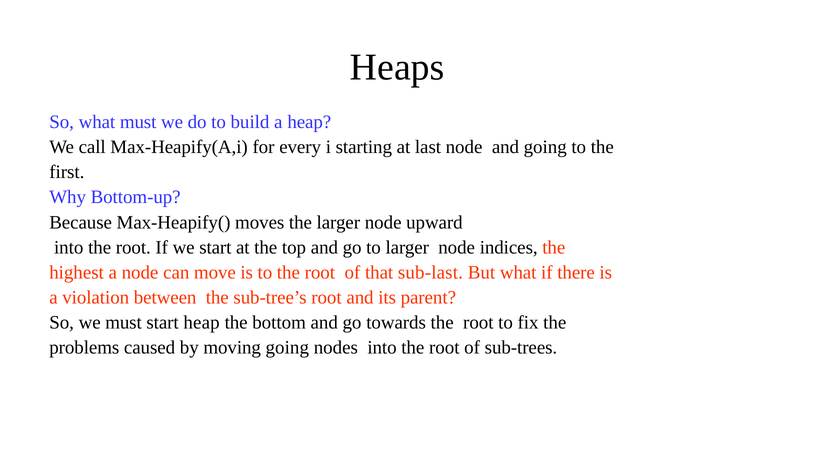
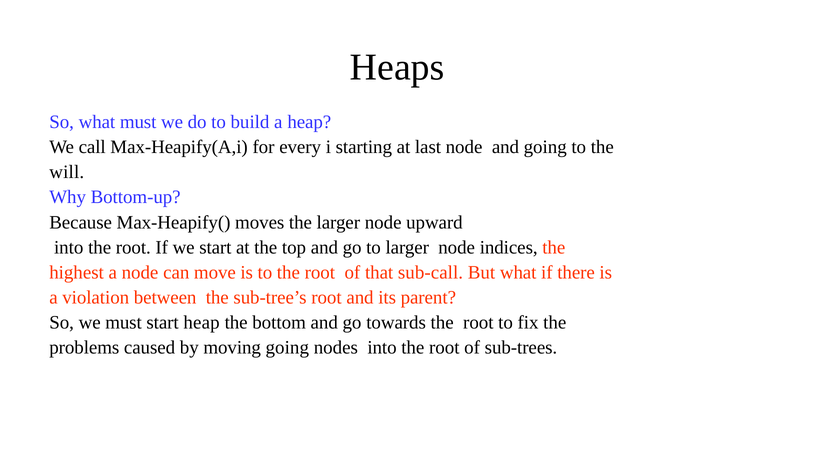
first: first -> will
sub-last: sub-last -> sub-call
